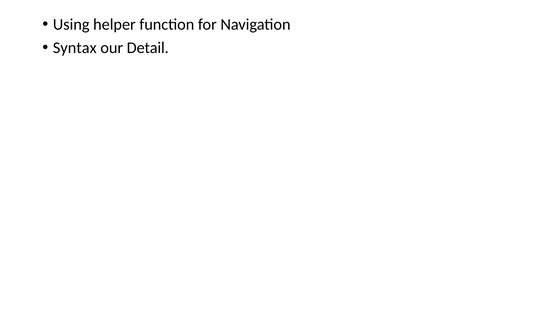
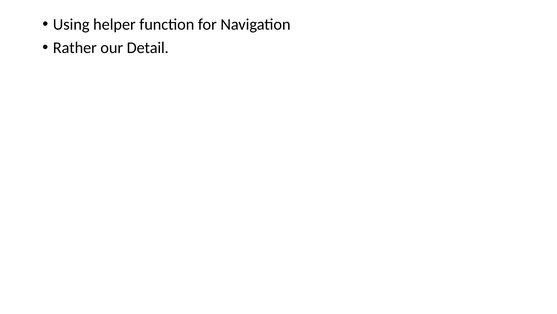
Syntax: Syntax -> Rather
